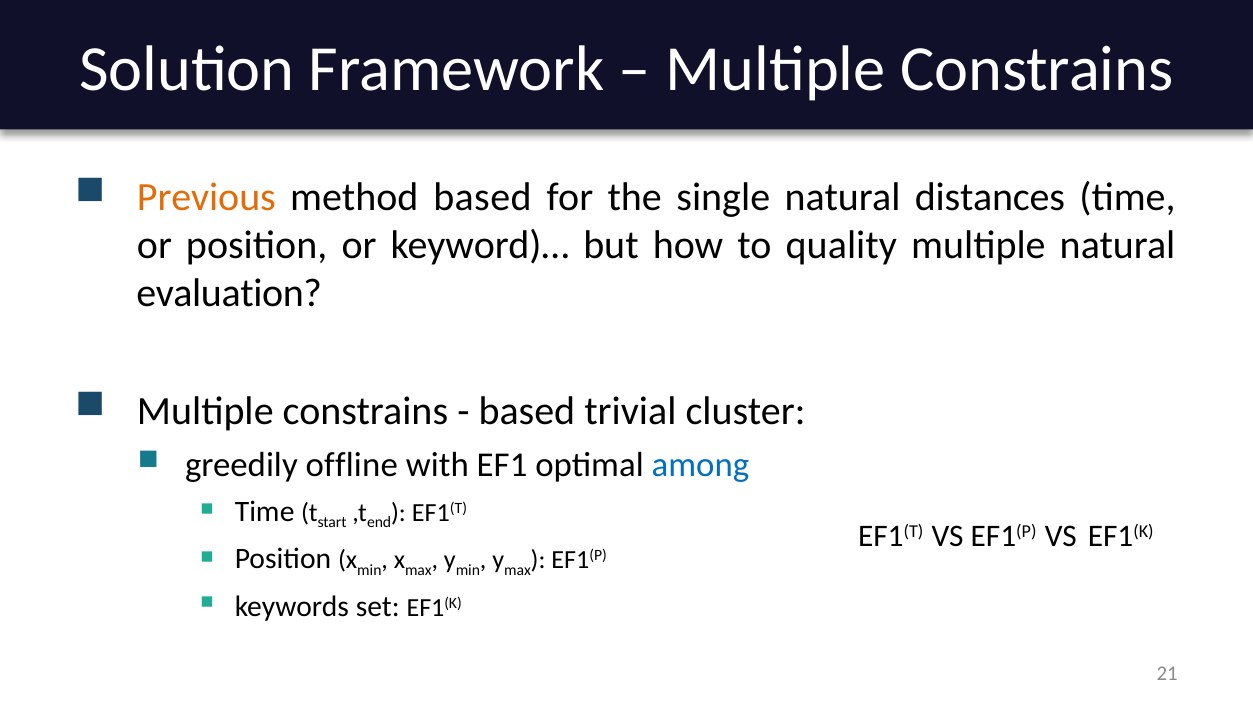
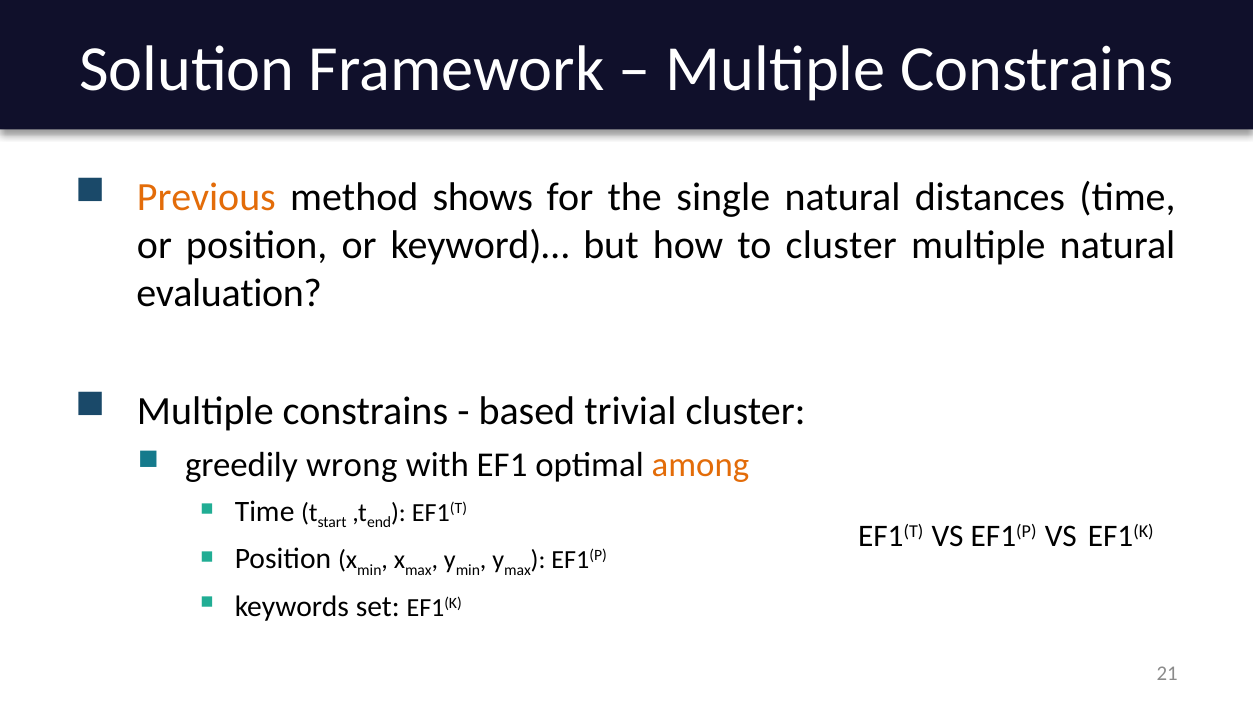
method based: based -> shows
to quality: quality -> cluster
offline: offline -> wrong
among colour: blue -> orange
